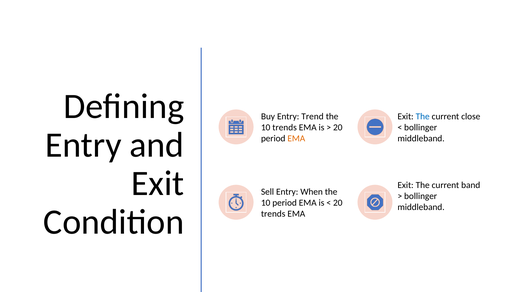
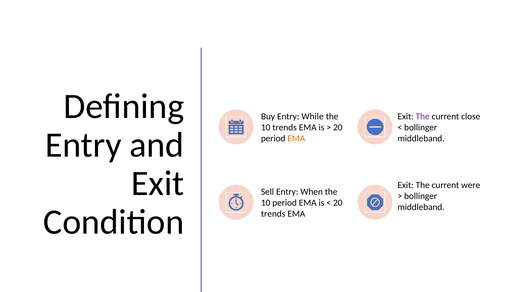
Trend: Trend -> While
The at (423, 116) colour: blue -> purple
band: band -> were
